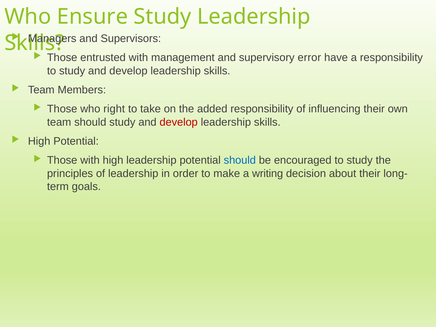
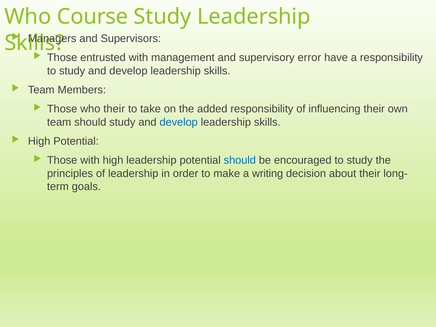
Ensure: Ensure -> Course
who right: right -> their
develop at (179, 122) colour: red -> blue
